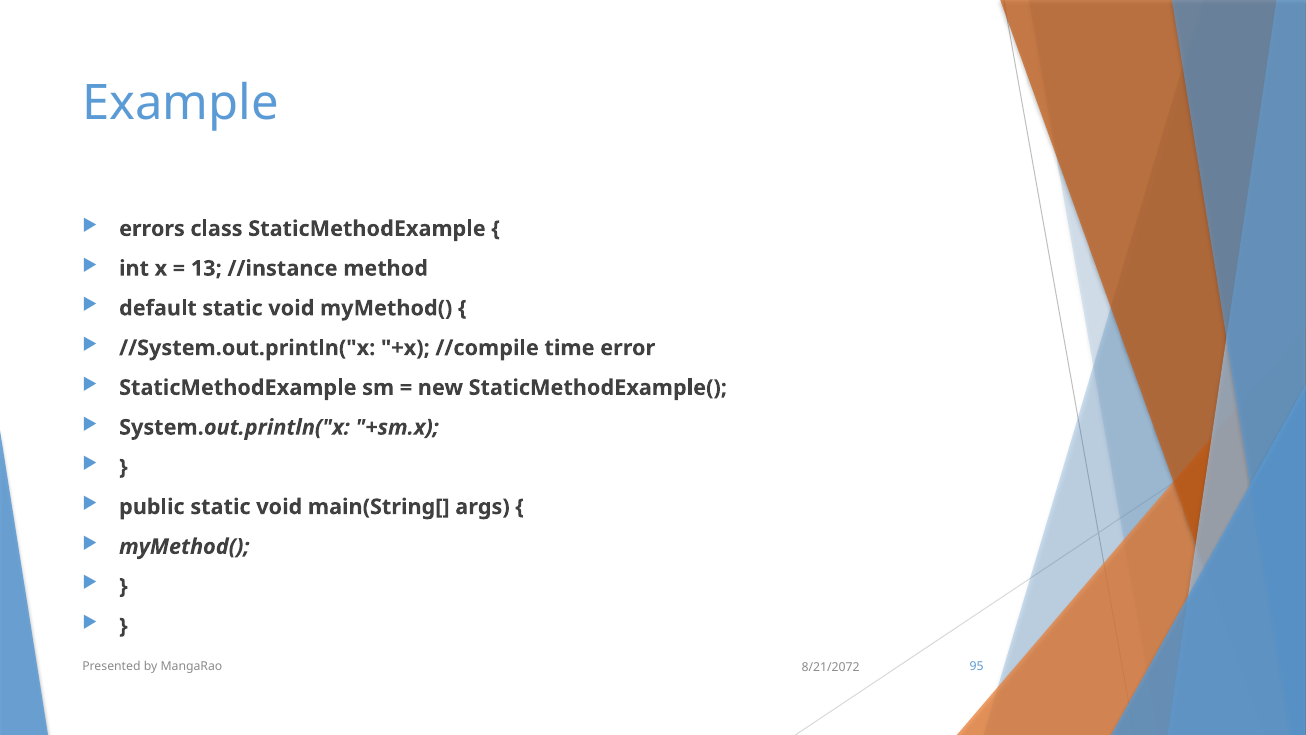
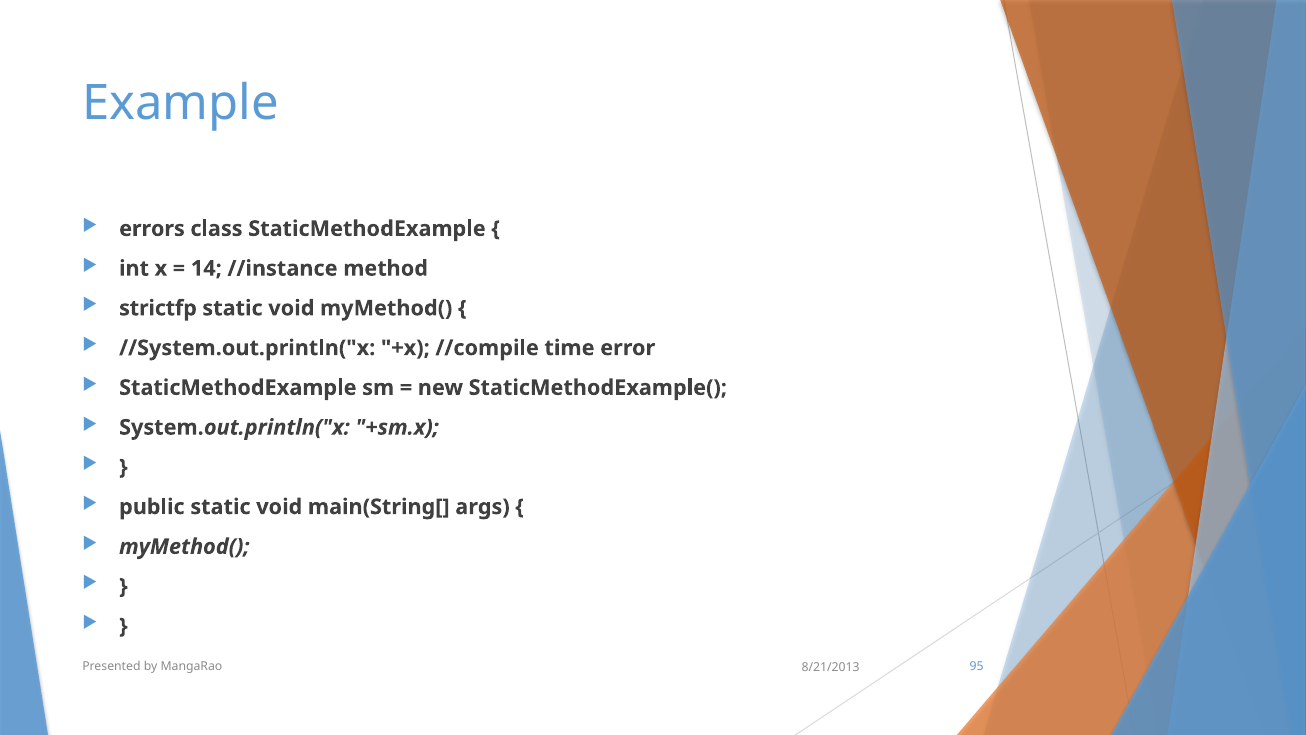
13: 13 -> 14
default: default -> strictfp
8/21/2072: 8/21/2072 -> 8/21/2013
